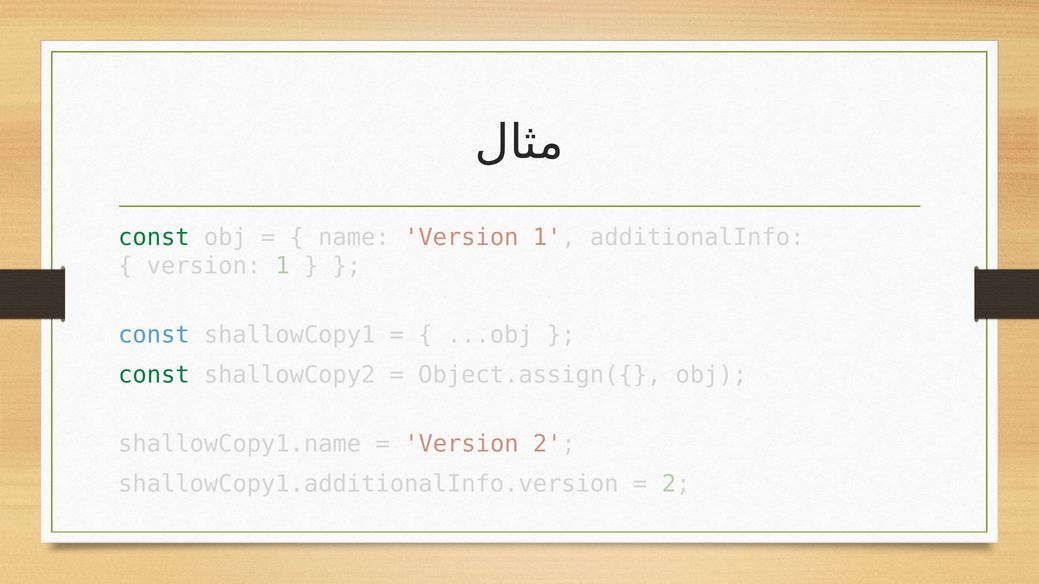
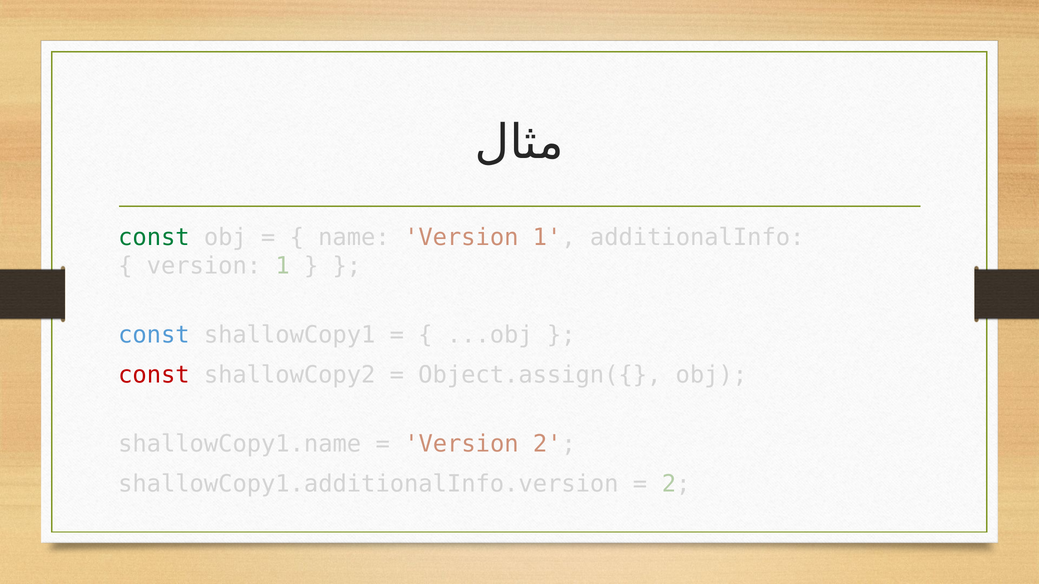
const at (154, 375) colour: green -> red
